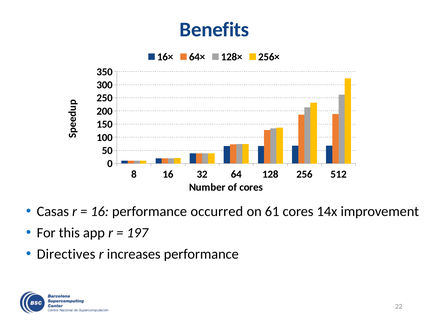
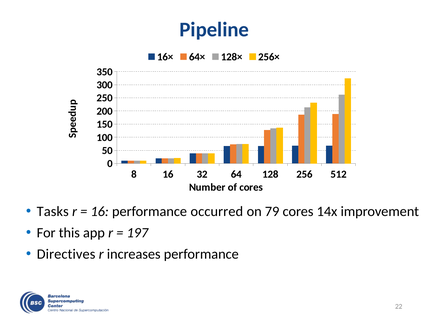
Benefits: Benefits -> Pipeline
Casas: Casas -> Tasks
61: 61 -> 79
